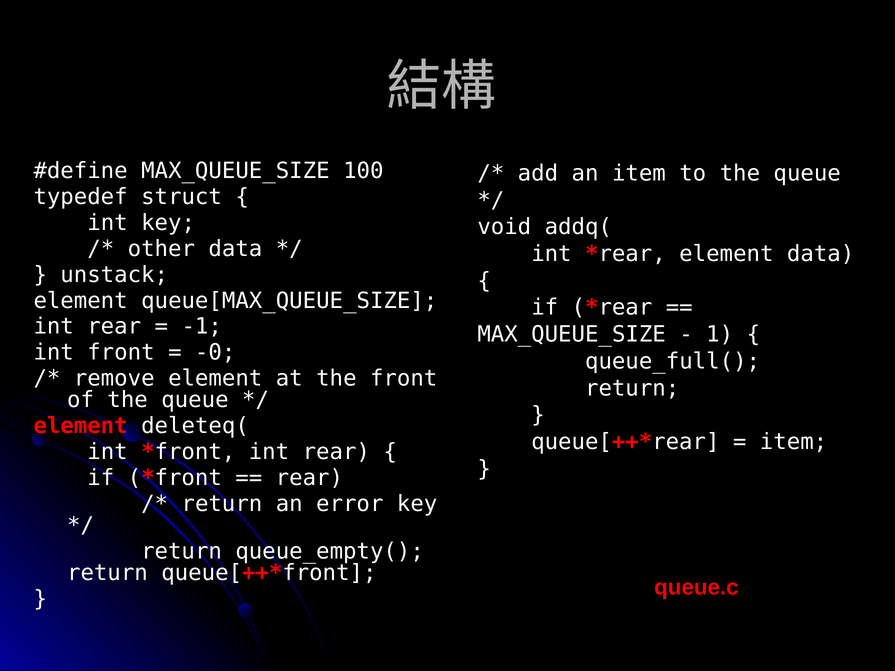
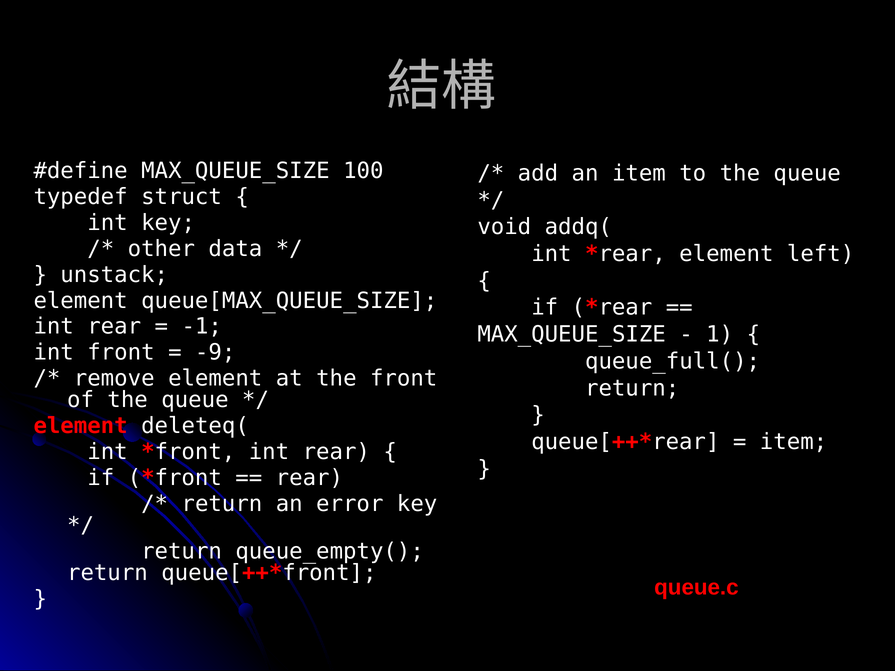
element data: data -> left
-0: -0 -> -9
